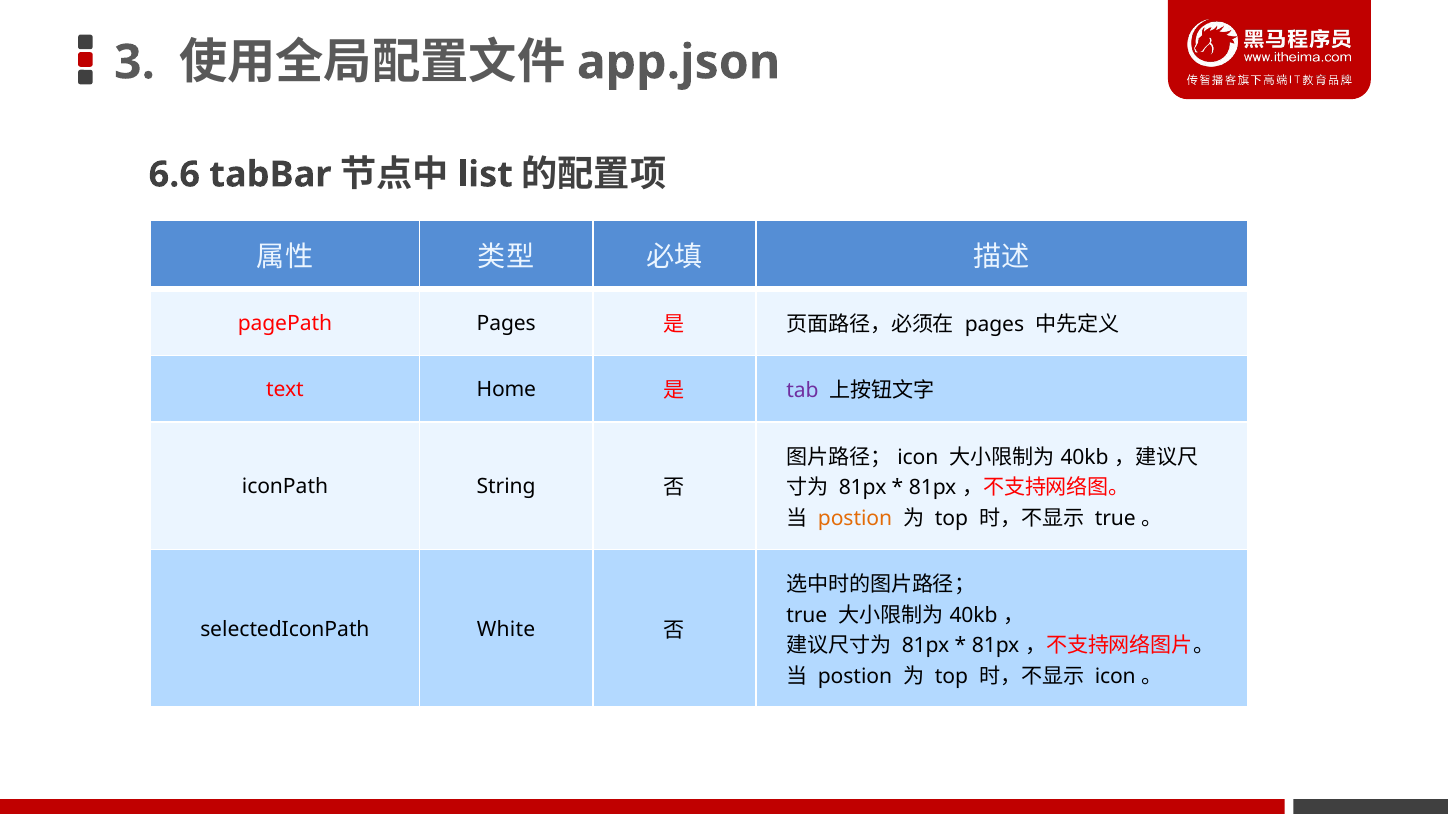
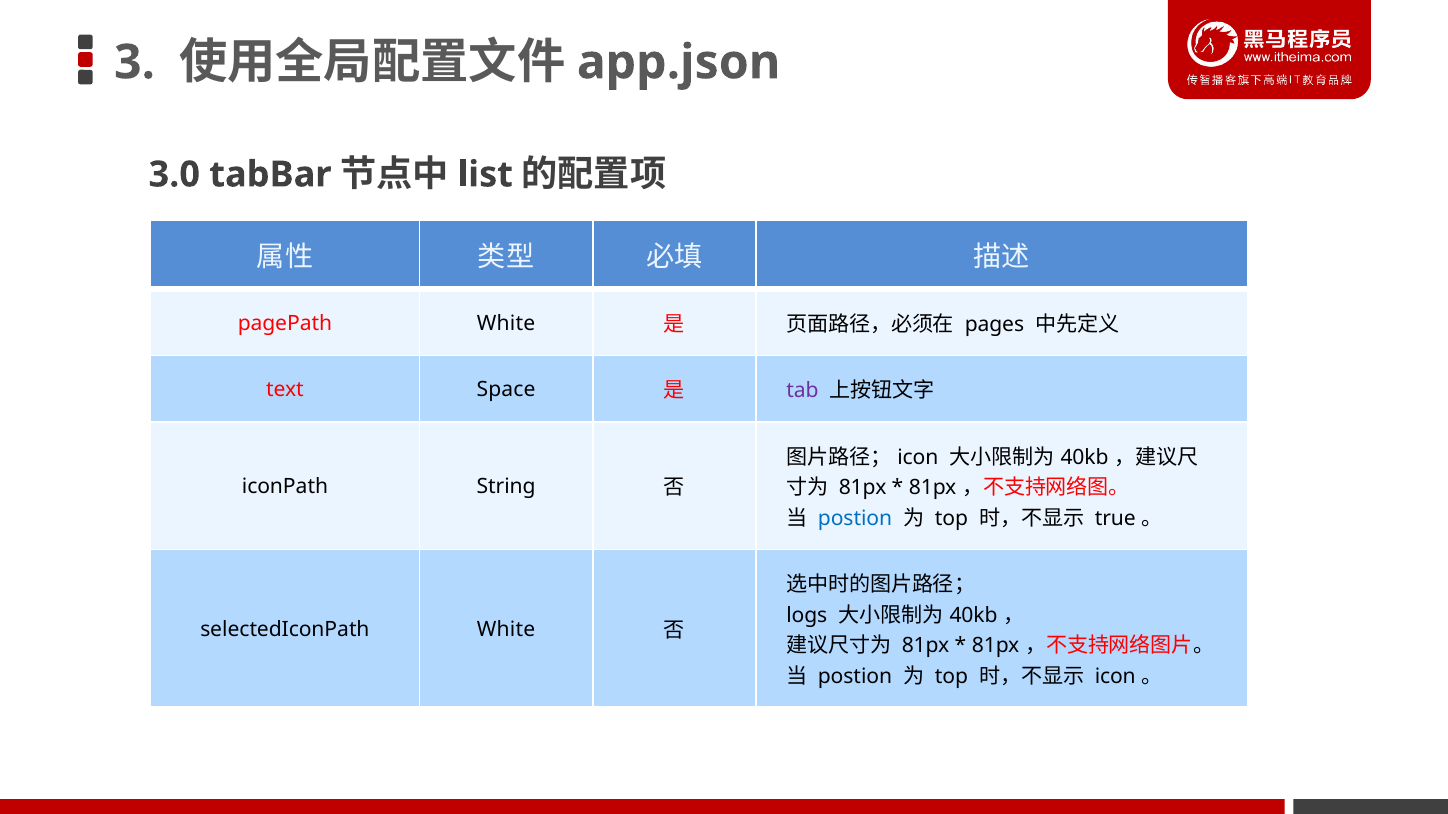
6.6: 6.6 -> 3.0
pagePath Pages: Pages -> White
Home: Home -> Space
postion at (855, 519) colour: orange -> blue
true at (807, 616): true -> logs
